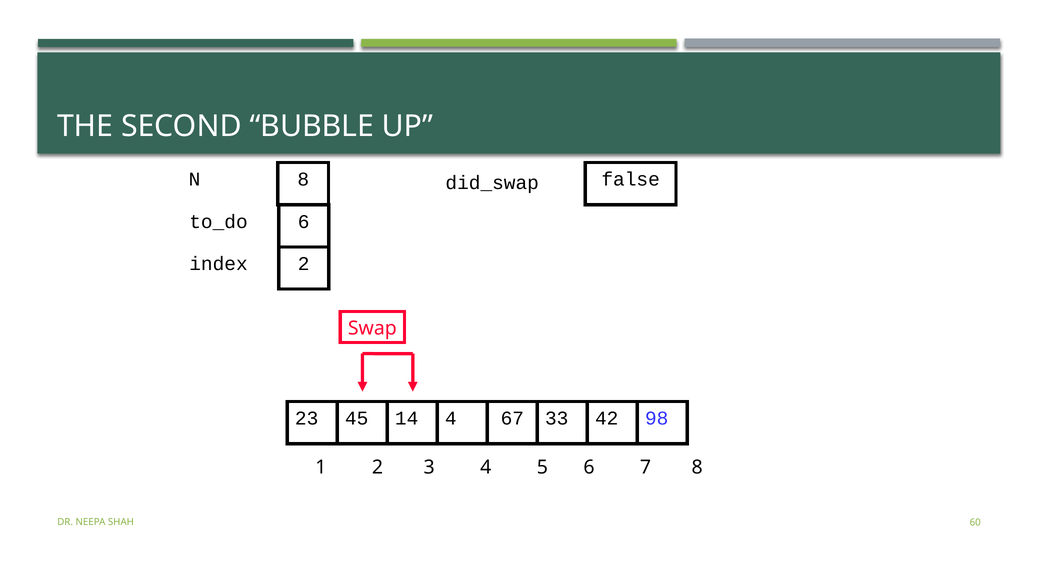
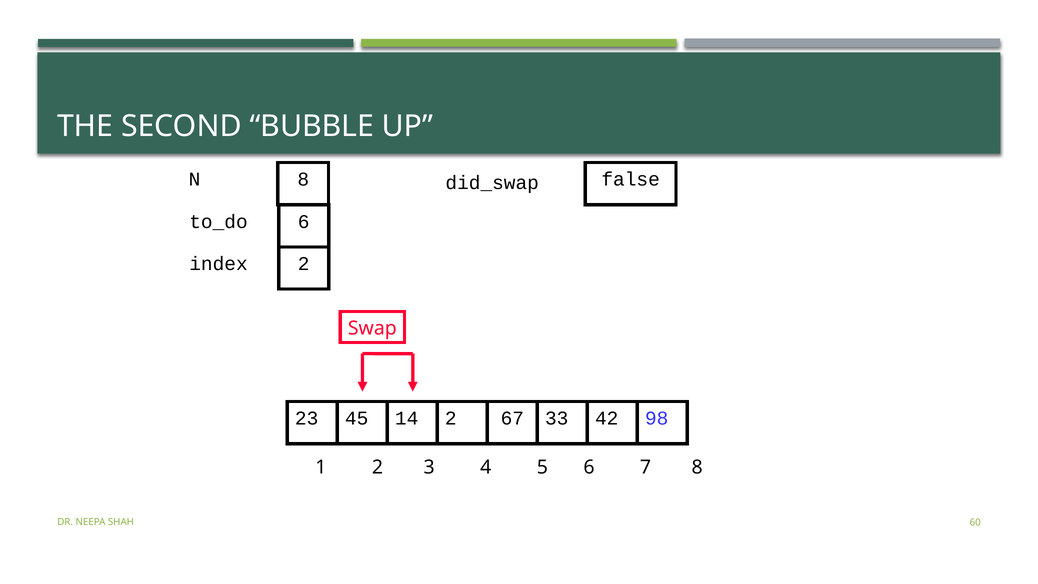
45 4: 4 -> 2
